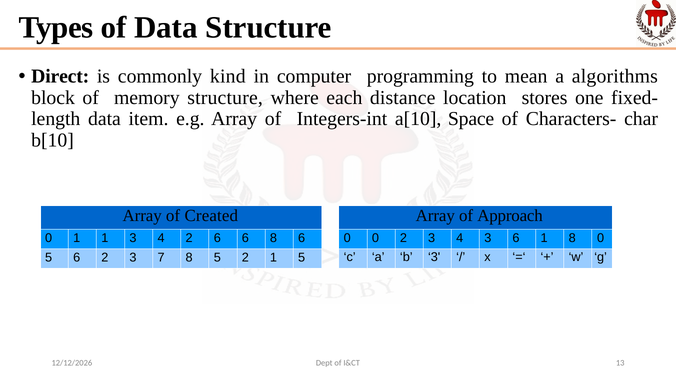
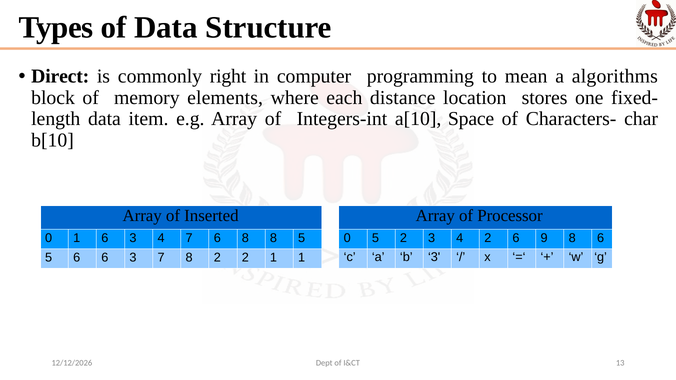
kind: kind -> right
memory structure: structure -> elements
Approach: Approach -> Processor
Created: Created -> Inserted
0 0: 0 -> 5
4 3: 3 -> 2
6 1: 1 -> 9
8 0: 0 -> 6
1 1: 1 -> 6
4 2: 2 -> 7
6 6: 6 -> 8
8 6: 6 -> 5
6 2: 2 -> 6
8 5: 5 -> 2
1 5: 5 -> 1
